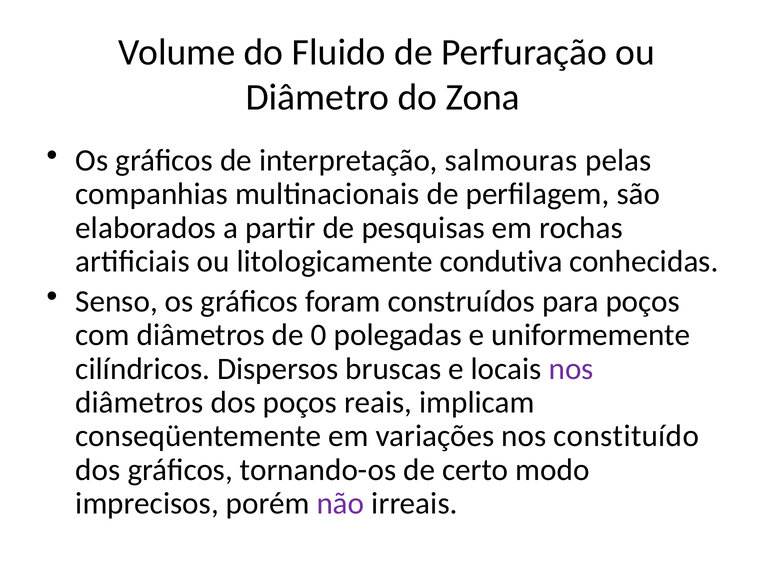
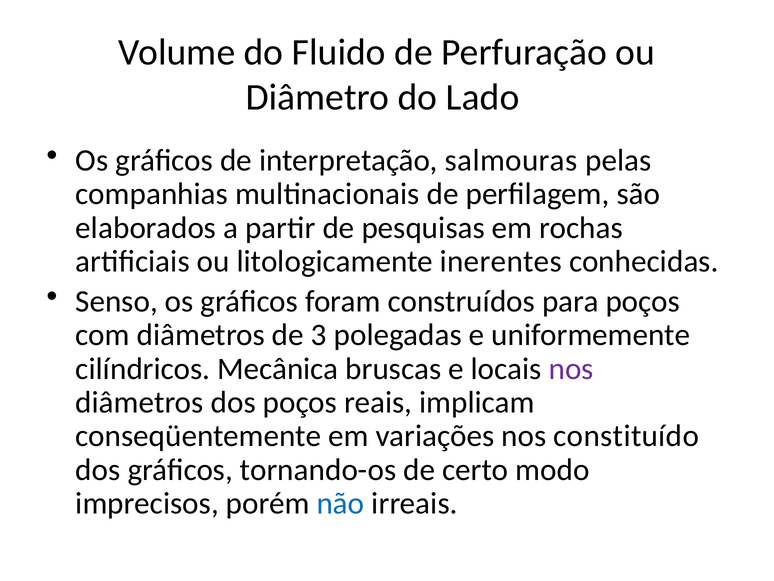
Zona: Zona -> Lado
condutiva: condutiva -> inerentes
0: 0 -> 3
Dispersos: Dispersos -> Mecânica
não colour: purple -> blue
